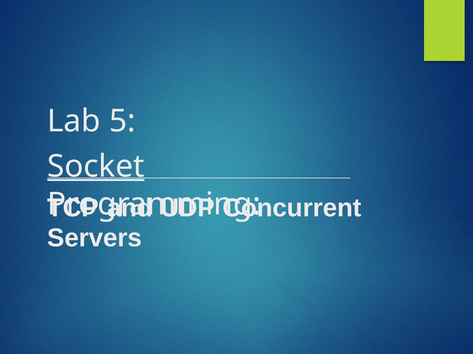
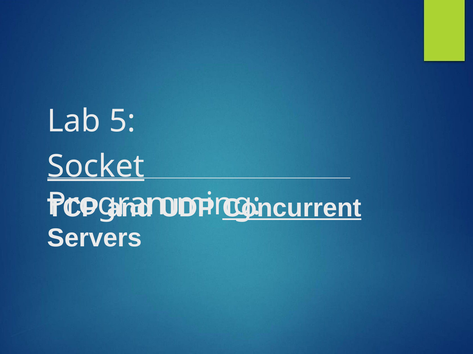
Concurrent underline: none -> present
